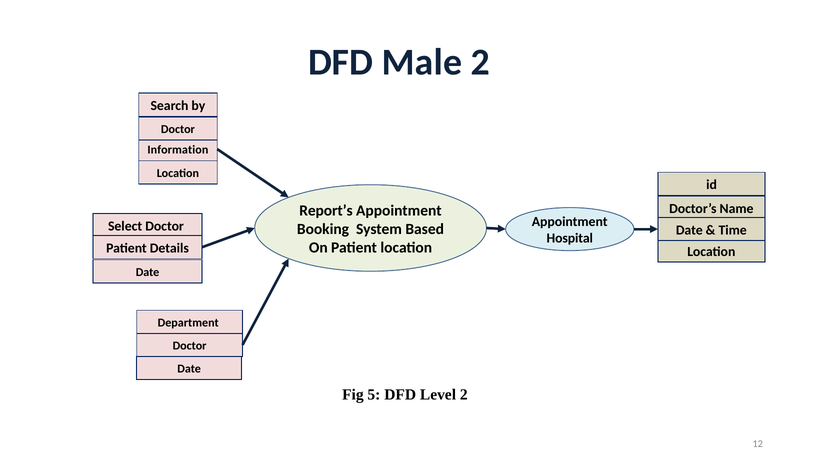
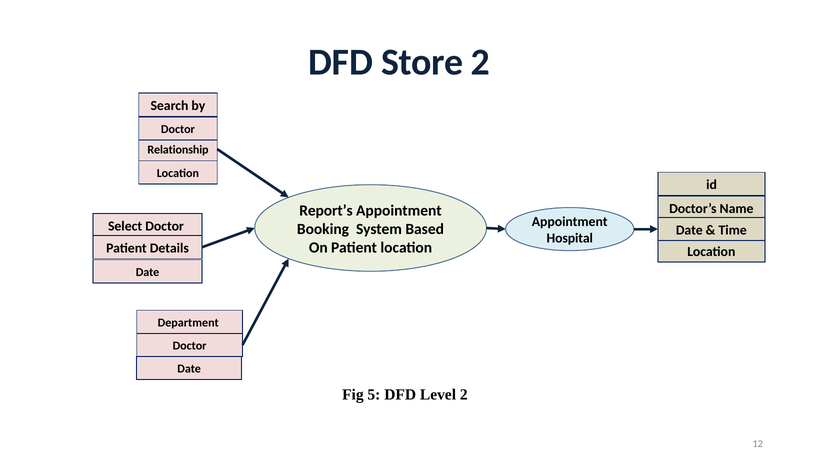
Male: Male -> Store
Information: Information -> Relationship
